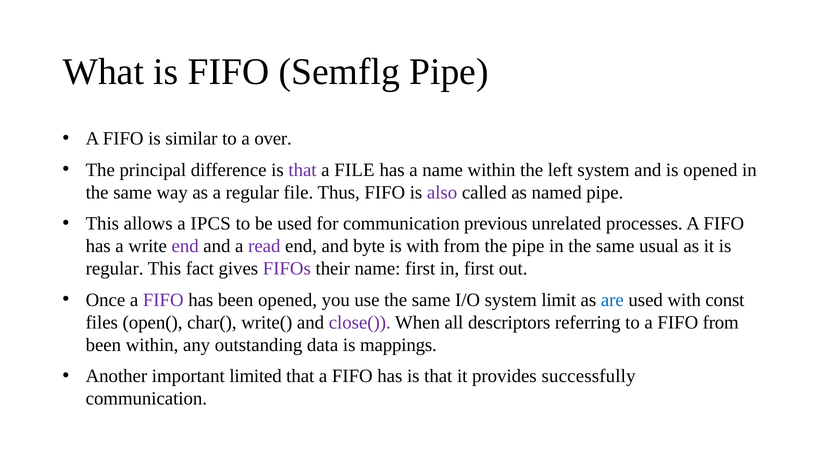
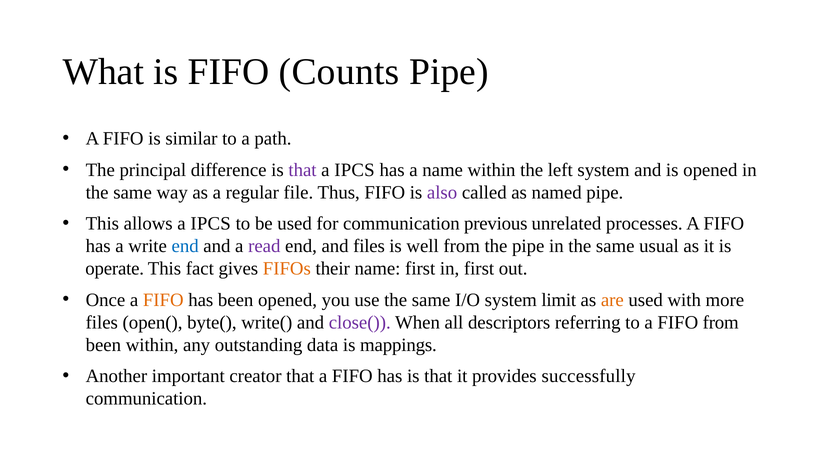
Semflg: Semflg -> Counts
over: over -> path
FILE at (354, 170): FILE -> IPCS
end at (185, 246) colour: purple -> blue
and byte: byte -> files
is with: with -> well
regular at (115, 269): regular -> operate
FIFOs colour: purple -> orange
FIFO at (163, 300) colour: purple -> orange
are colour: blue -> orange
const: const -> more
char(: char( -> byte(
limited: limited -> creator
